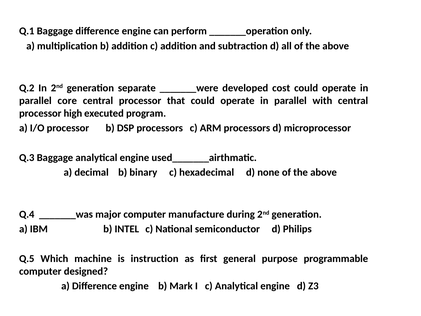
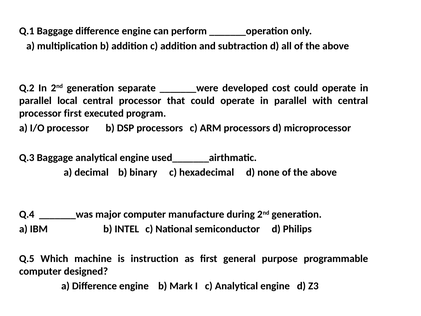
core: core -> local
processor high: high -> first
